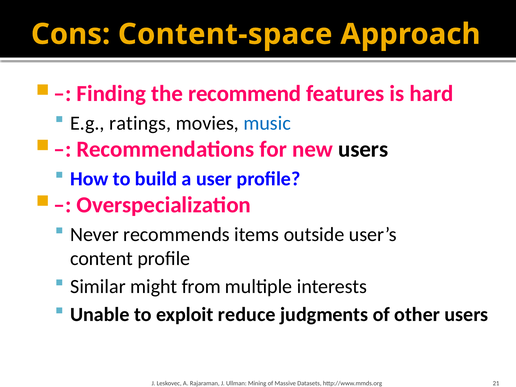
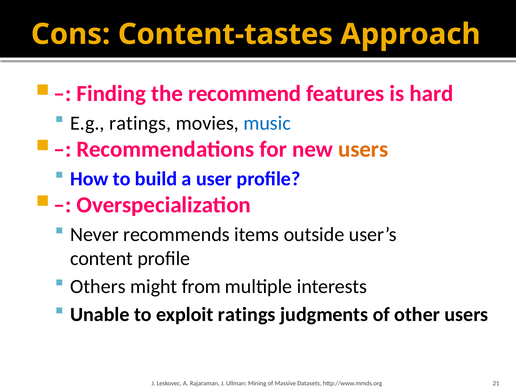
Content-space: Content-space -> Content-tastes
users at (363, 149) colour: black -> orange
Similar: Similar -> Others
exploit reduce: reduce -> ratings
